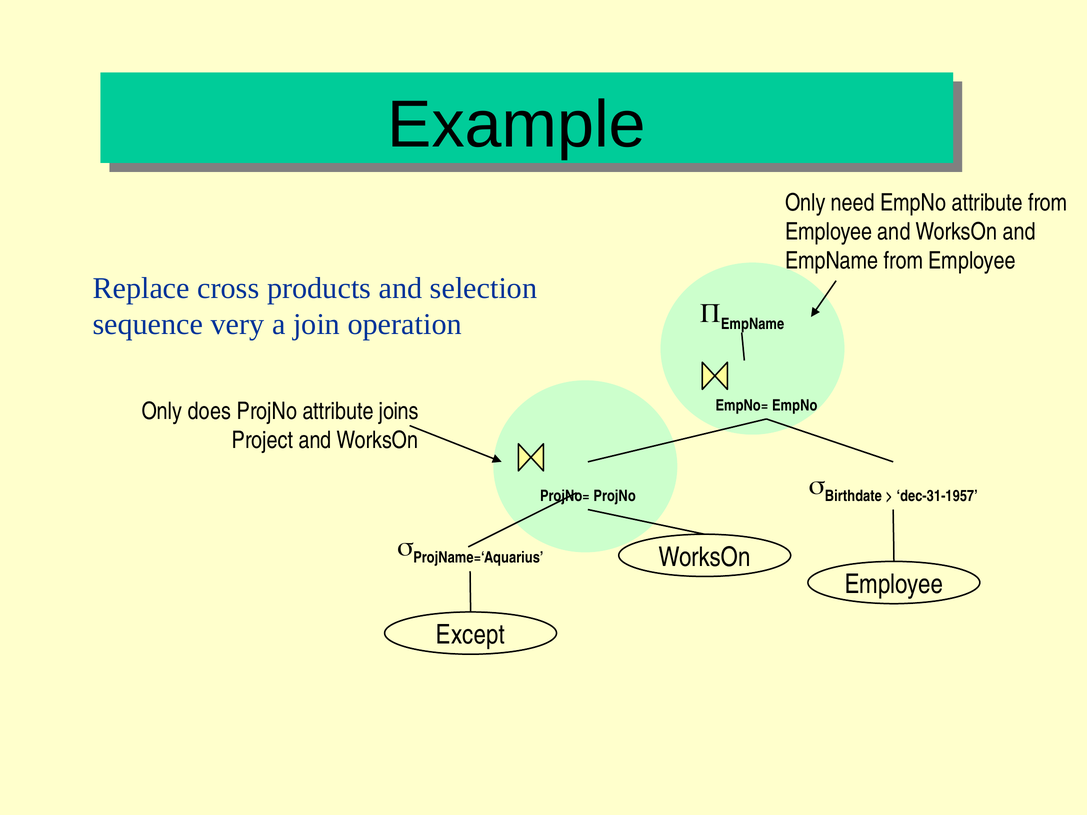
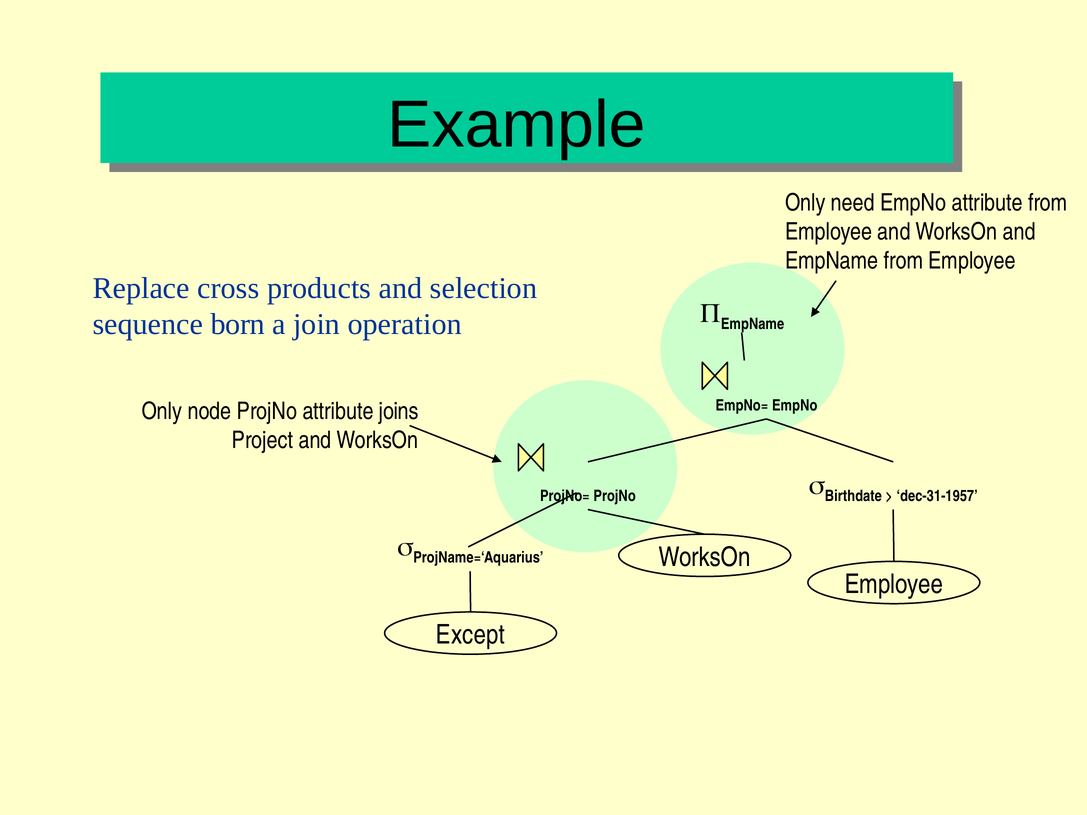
very: very -> born
does: does -> node
